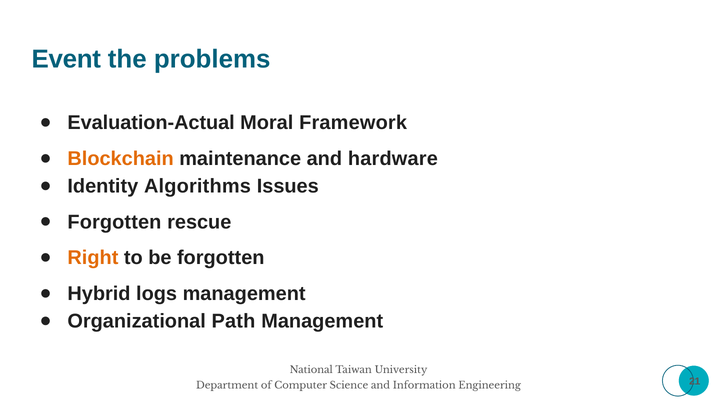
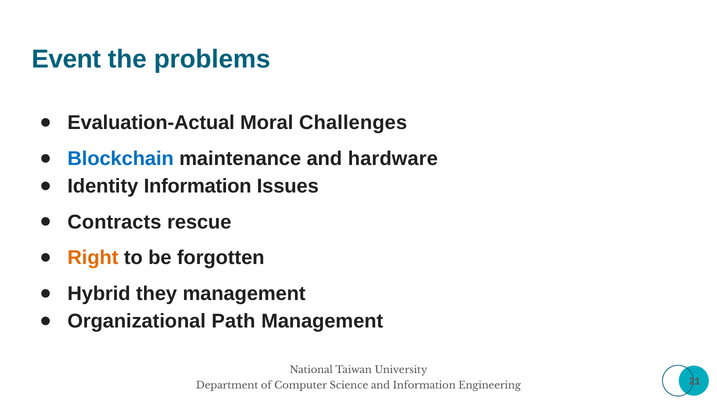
Framework: Framework -> Challenges
Blockchain colour: orange -> blue
Identity Algorithms: Algorithms -> Information
Forgotten at (114, 222): Forgotten -> Contracts
logs: logs -> they
